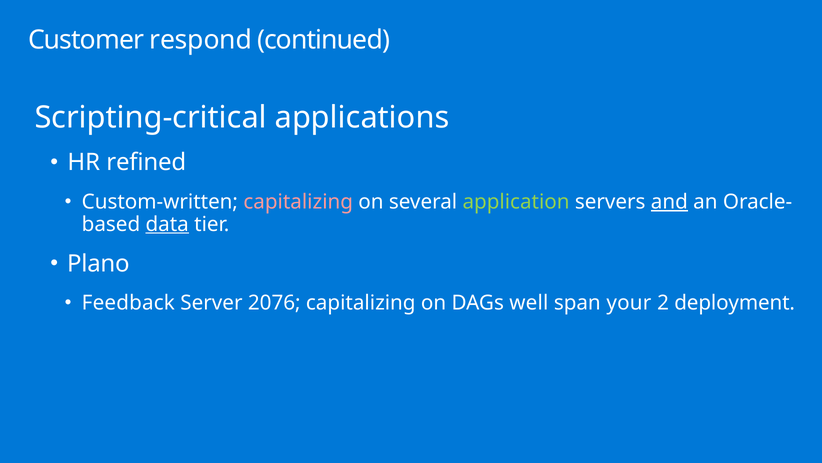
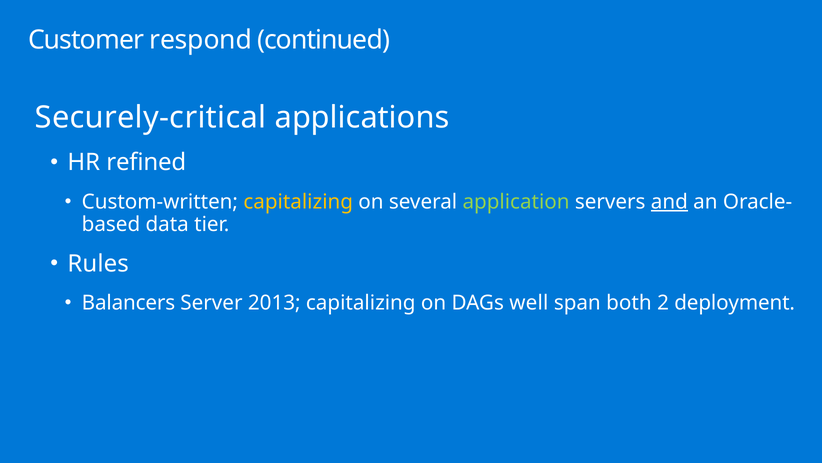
Scripting-critical: Scripting-critical -> Securely-critical
capitalizing at (298, 202) colour: pink -> yellow
data underline: present -> none
Plano: Plano -> Rules
Feedback: Feedback -> Balancers
2076: 2076 -> 2013
your: your -> both
